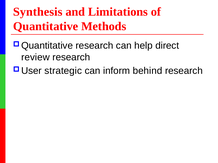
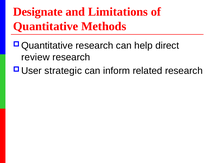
Synthesis: Synthesis -> Designate
behind: behind -> related
